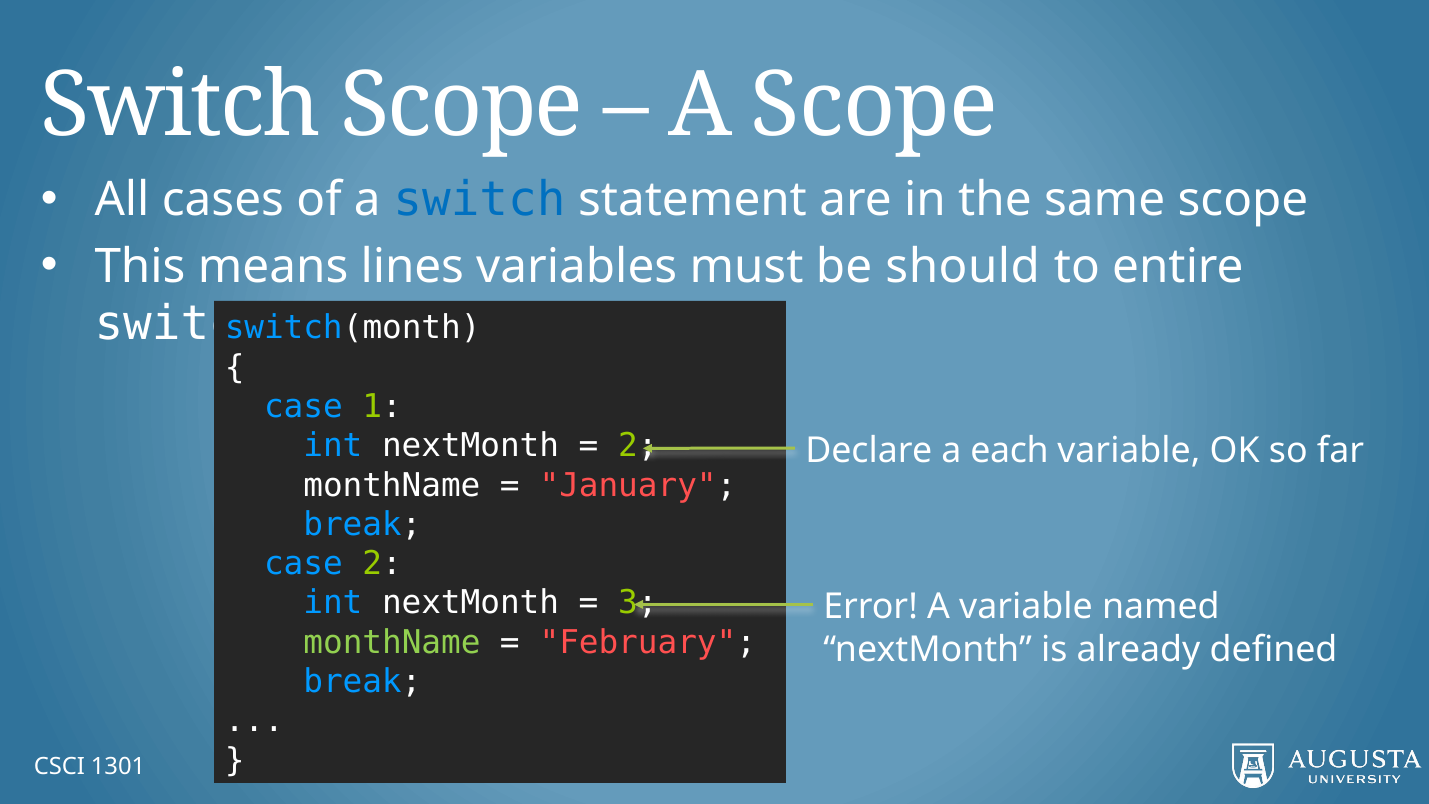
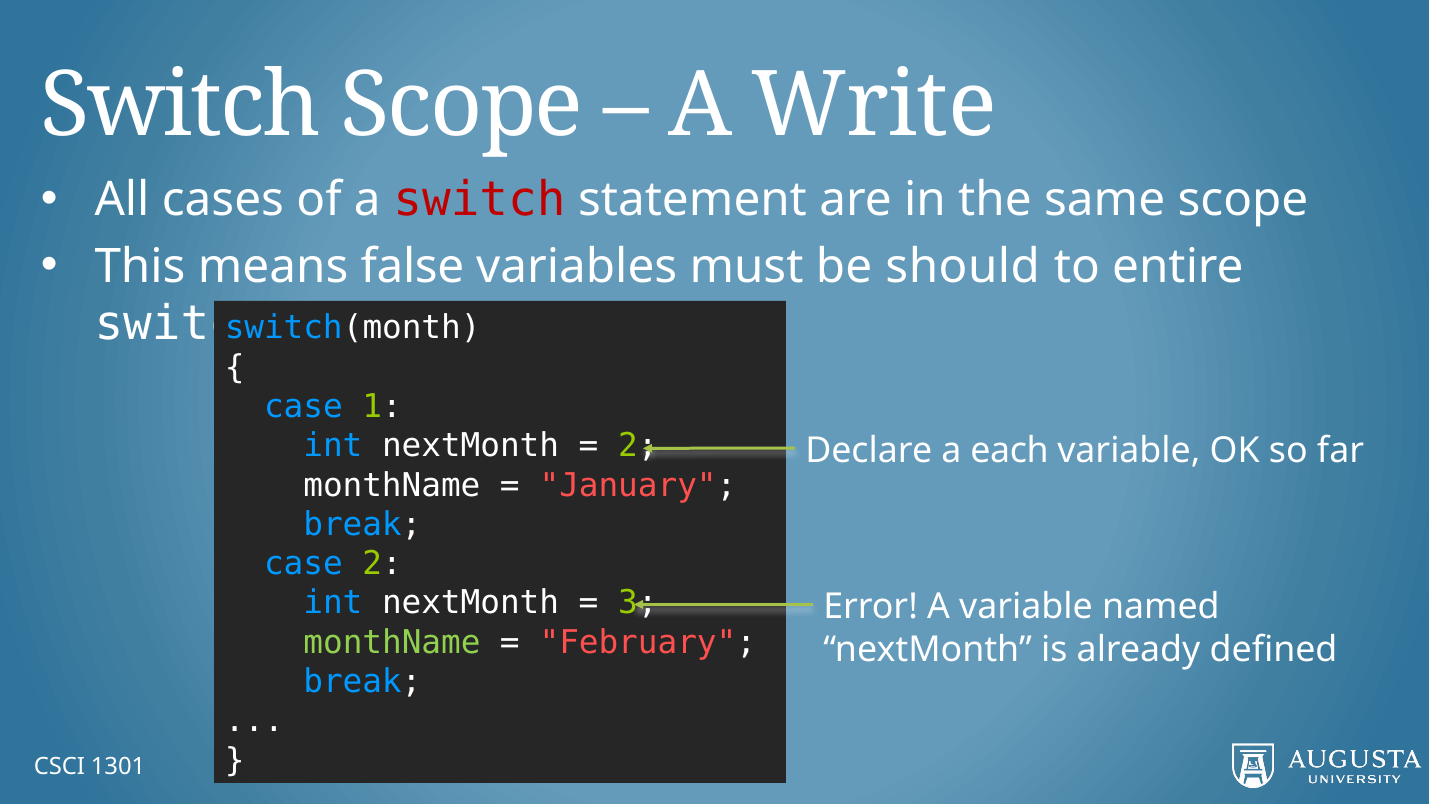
A Scope: Scope -> Write
switch at (479, 200) colour: blue -> red
lines: lines -> false
